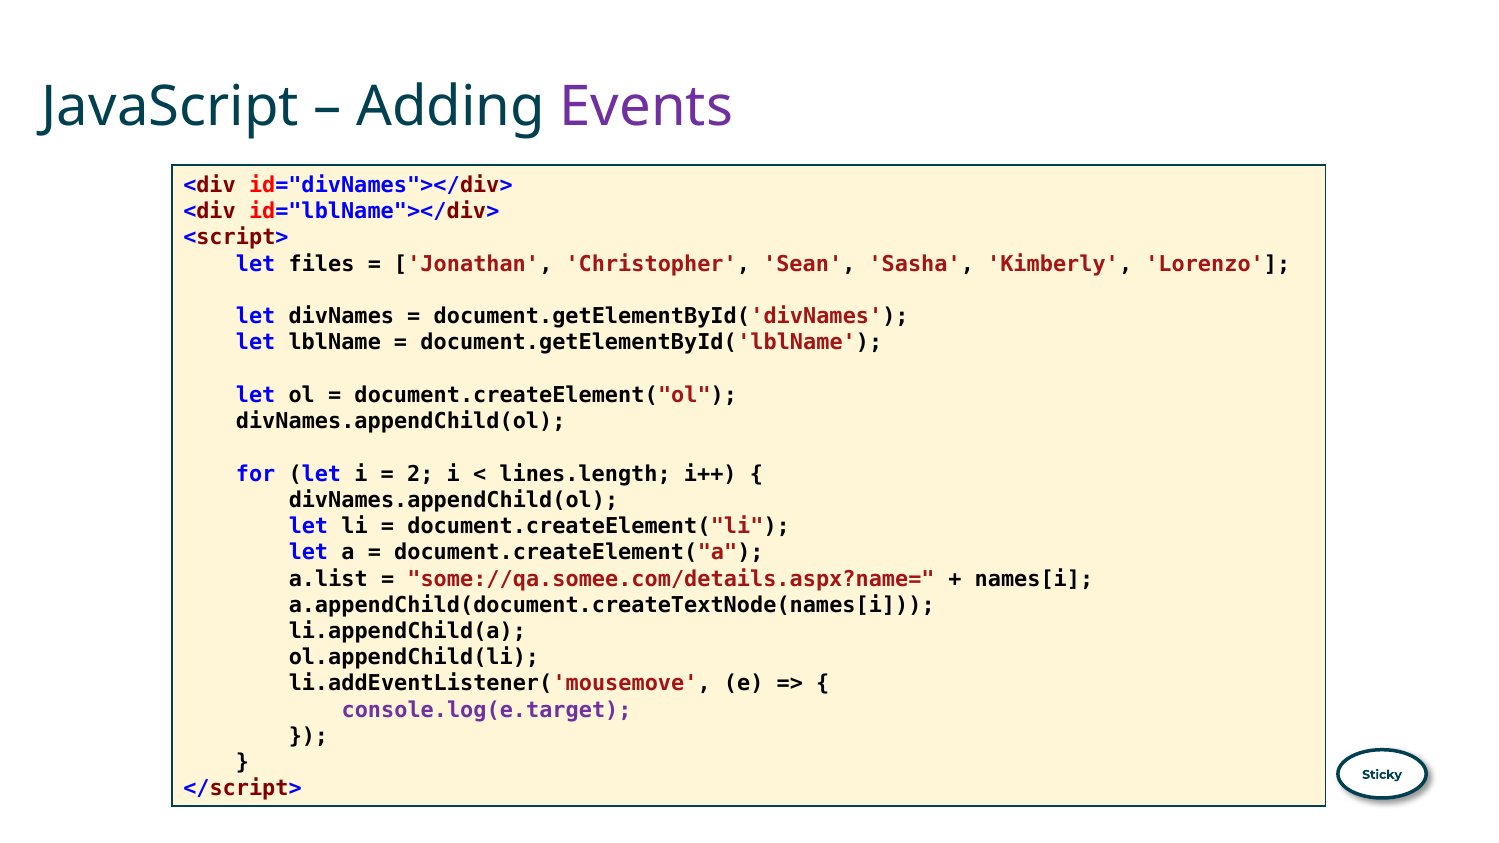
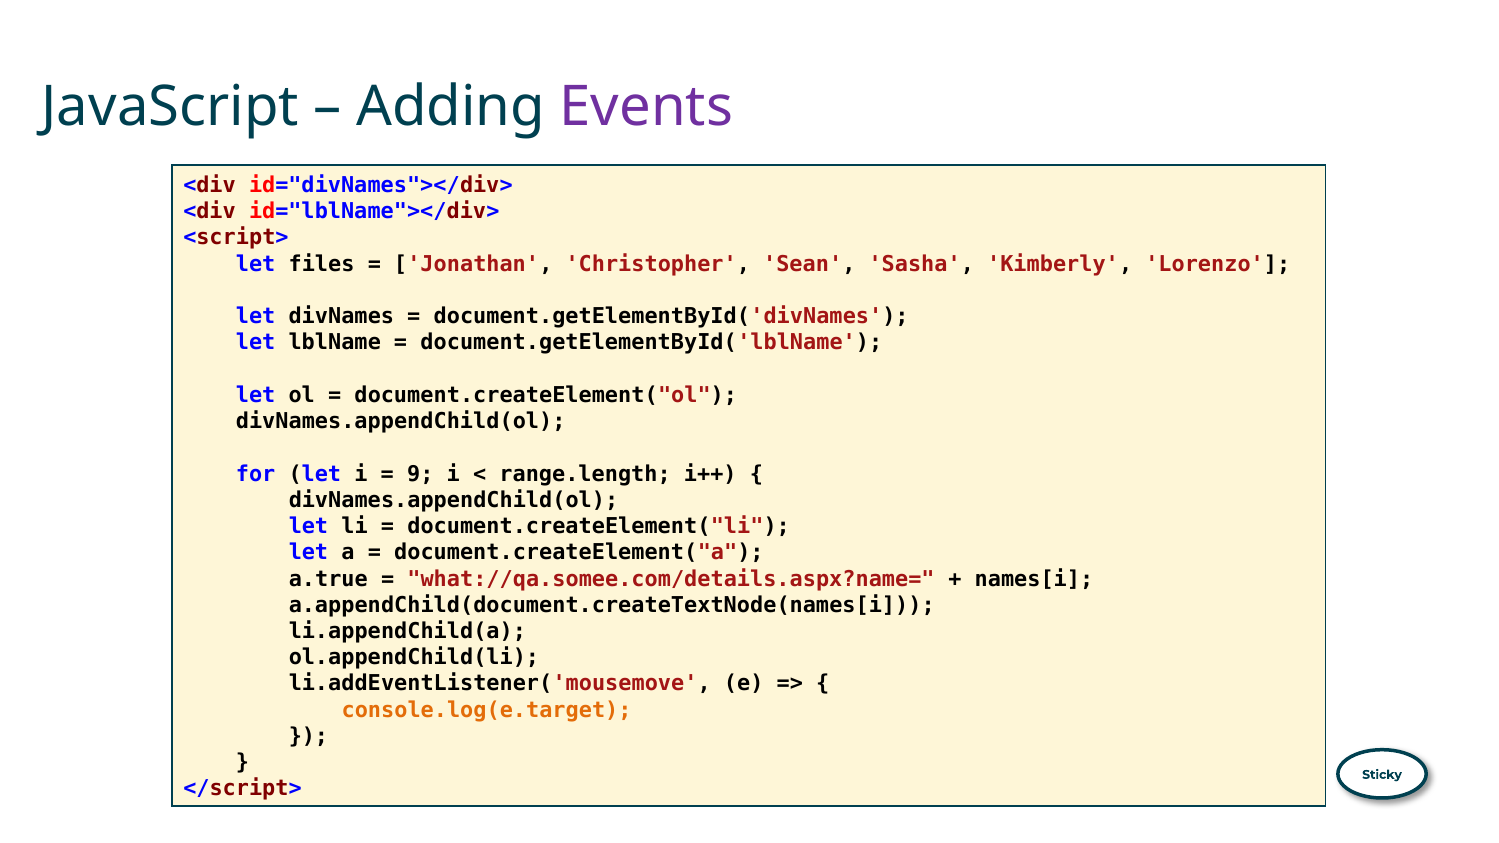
2: 2 -> 9
lines.length: lines.length -> range.length
a.list: a.list -> a.true
some://qa.somee.com/details.aspx?name=: some://qa.somee.com/details.aspx?name= -> what://qa.somee.com/details.aspx?name=
console.log(e.target colour: purple -> orange
